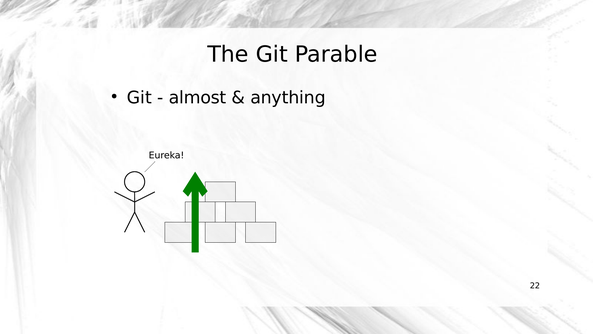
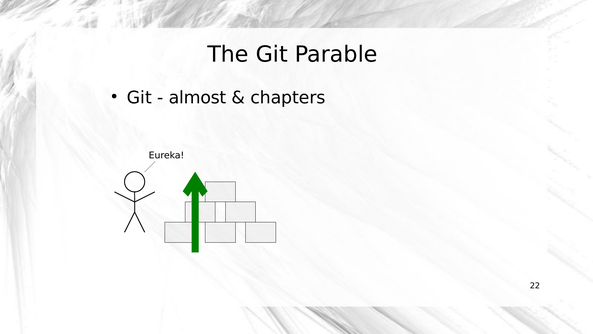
anything: anything -> chapters
